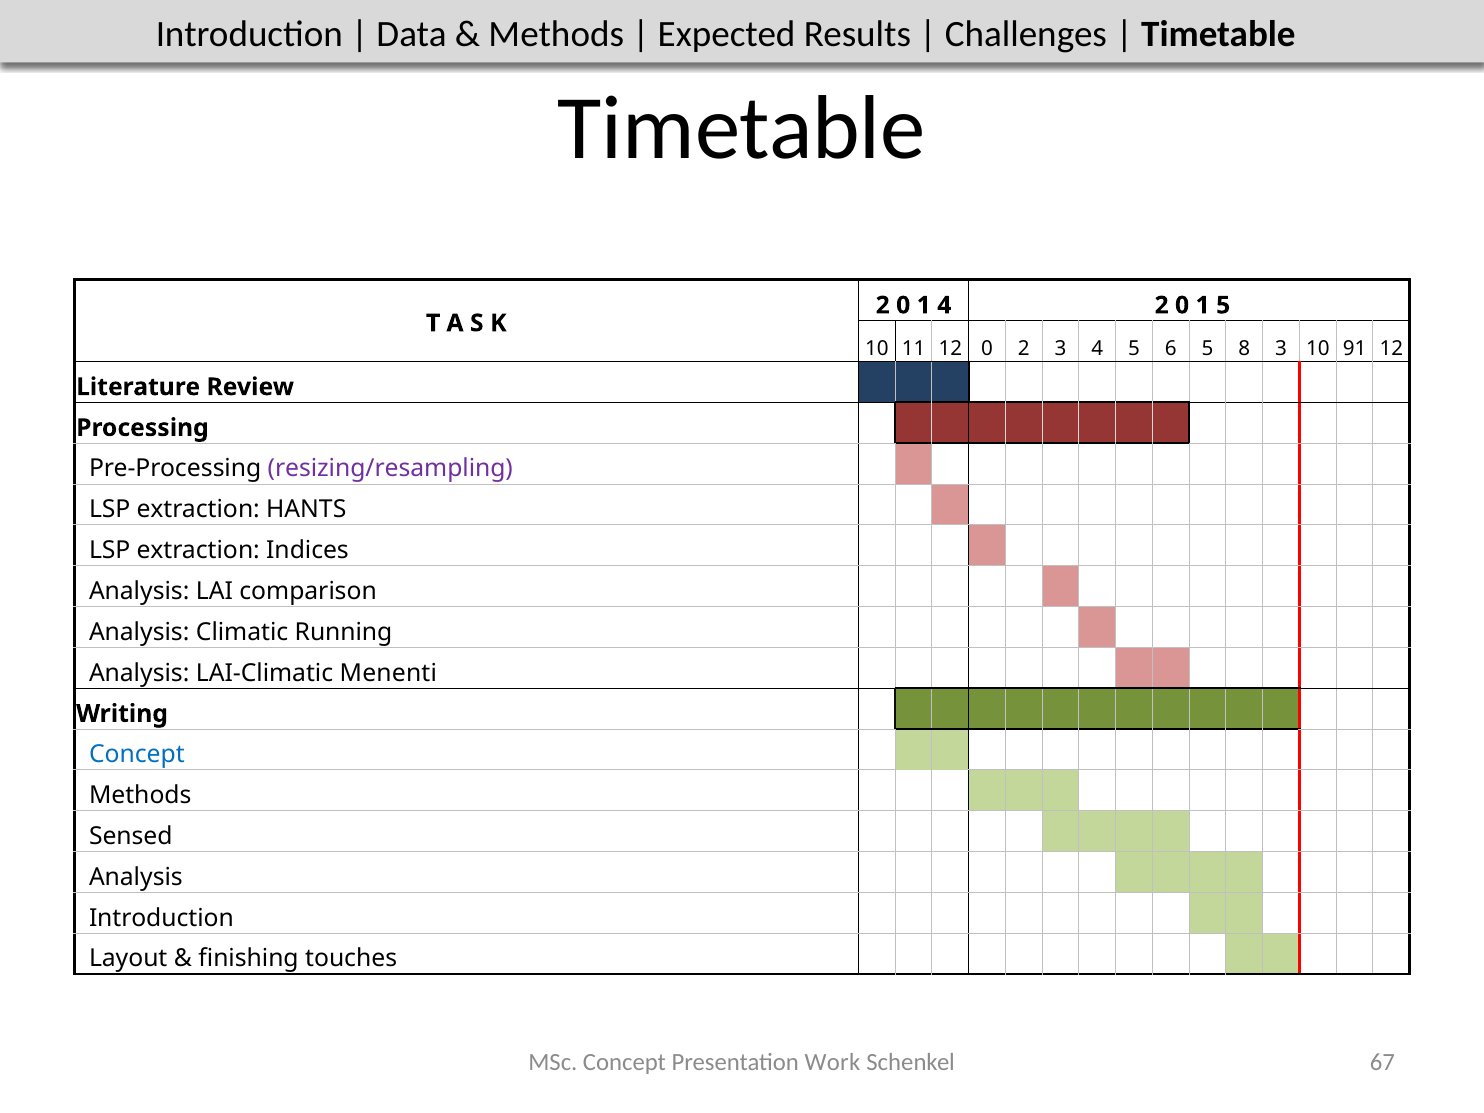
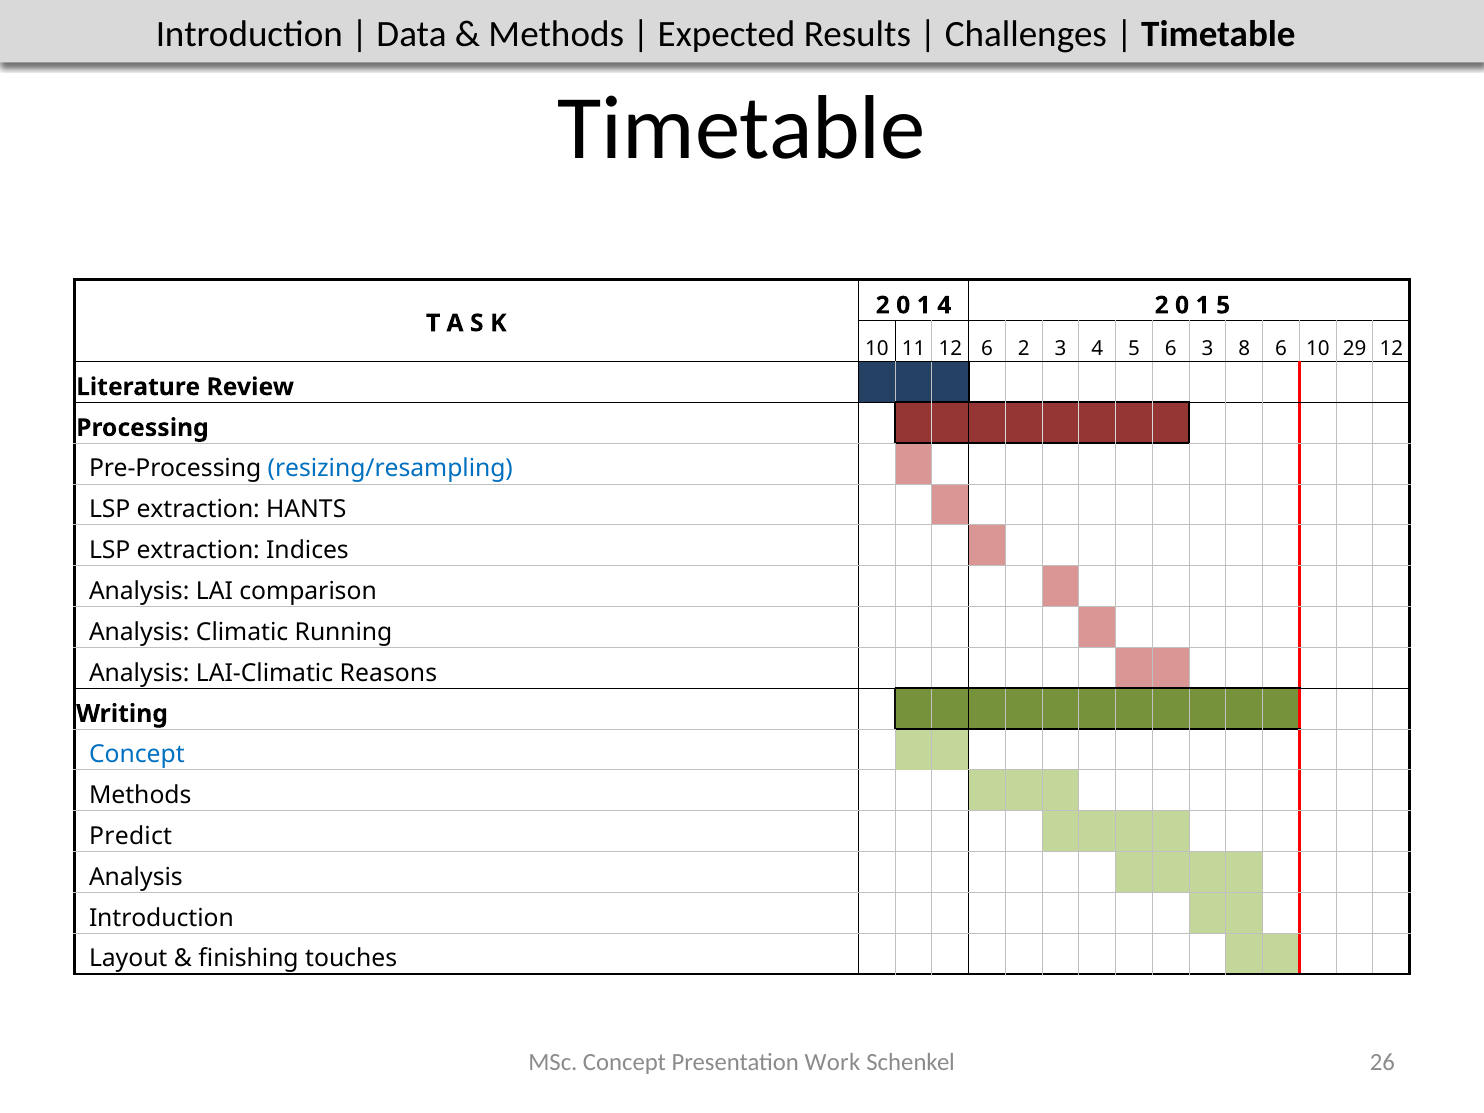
0 at (987, 349): 0 -> 6
6 5: 5 -> 3
8 3: 3 -> 6
91: 91 -> 29
resizing/resampling colour: purple -> blue
Menenti: Menenti -> Reasons
Sensed: Sensed -> Predict
67: 67 -> 26
